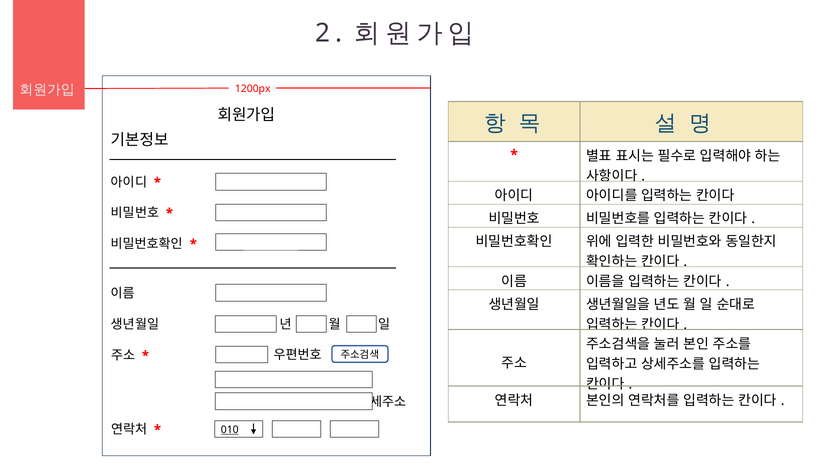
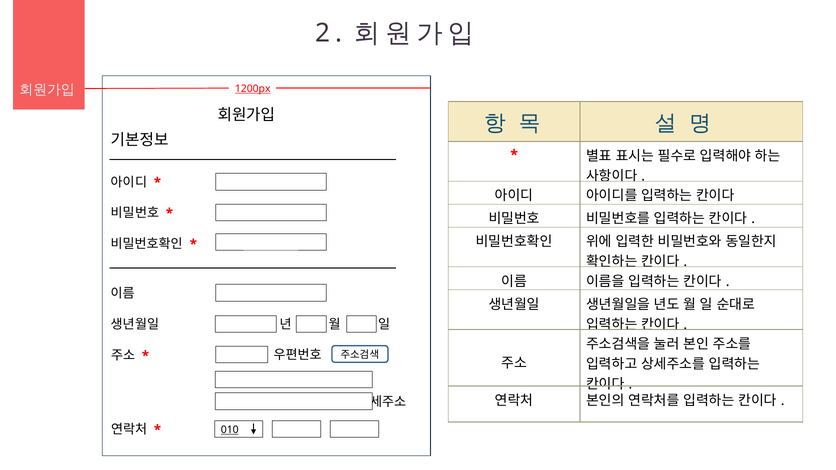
1200px underline: none -> present
